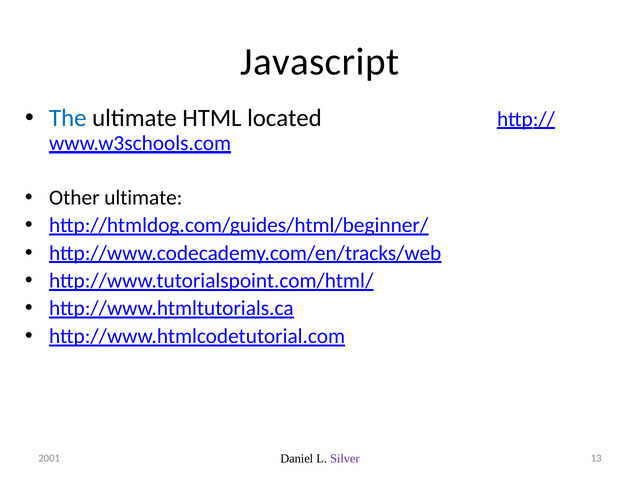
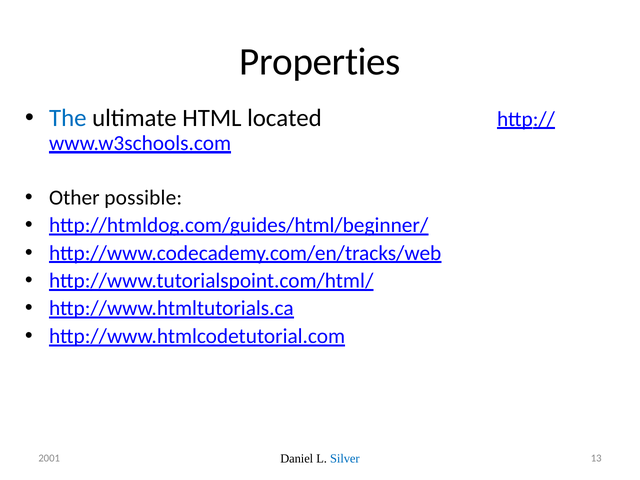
Javascript: Javascript -> Properties
Other ultimate: ultimate -> possible
Silver colour: purple -> blue
